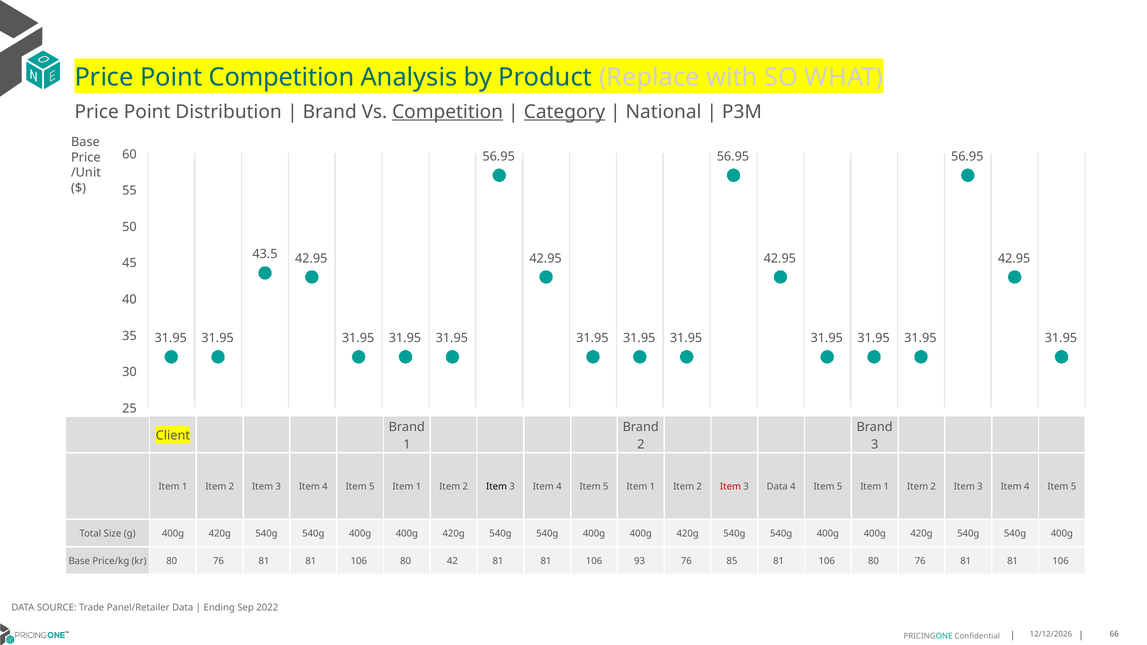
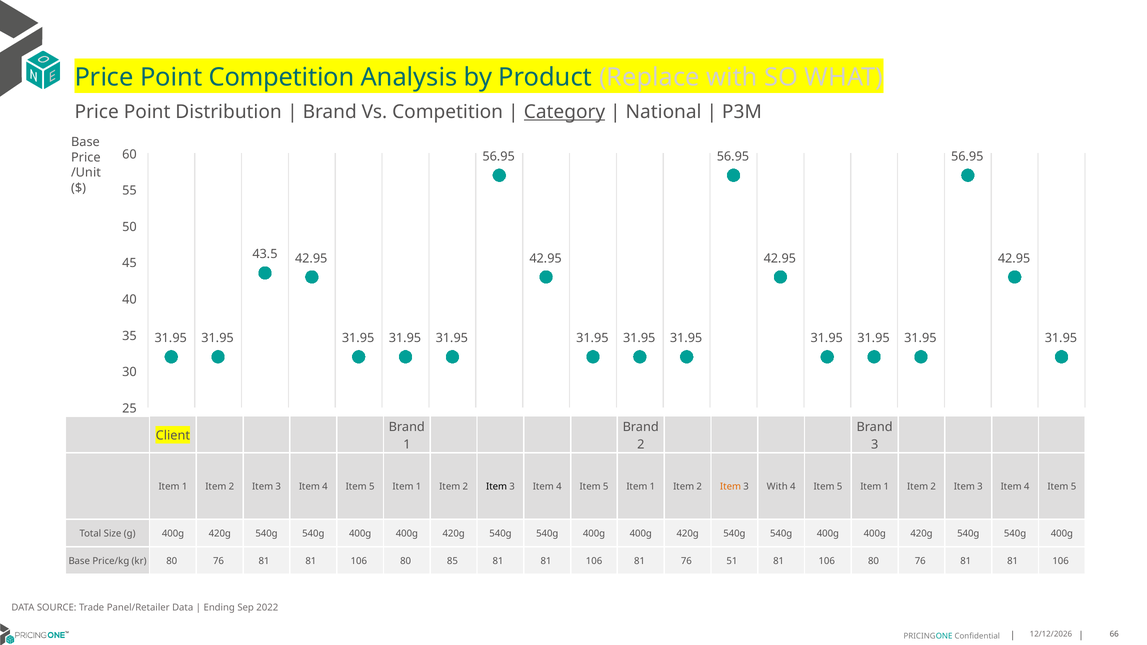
Competition at (448, 112) underline: present -> none
Item at (730, 487) colour: red -> orange
3 Data: Data -> With
42: 42 -> 85
106 93: 93 -> 81
85: 85 -> 51
